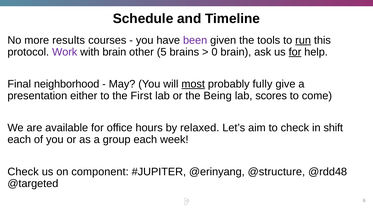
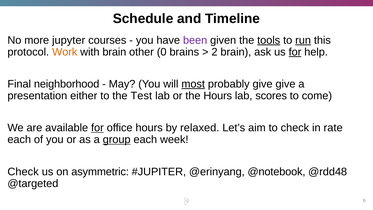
results: results -> jupyter
tools underline: none -> present
Work colour: purple -> orange
5: 5 -> 0
0: 0 -> 2
probably fully: fully -> give
First: First -> Test
the Being: Being -> Hours
for at (97, 128) underline: none -> present
shift: shift -> rate
group underline: none -> present
component: component -> asymmetric
@structure: @structure -> @notebook
